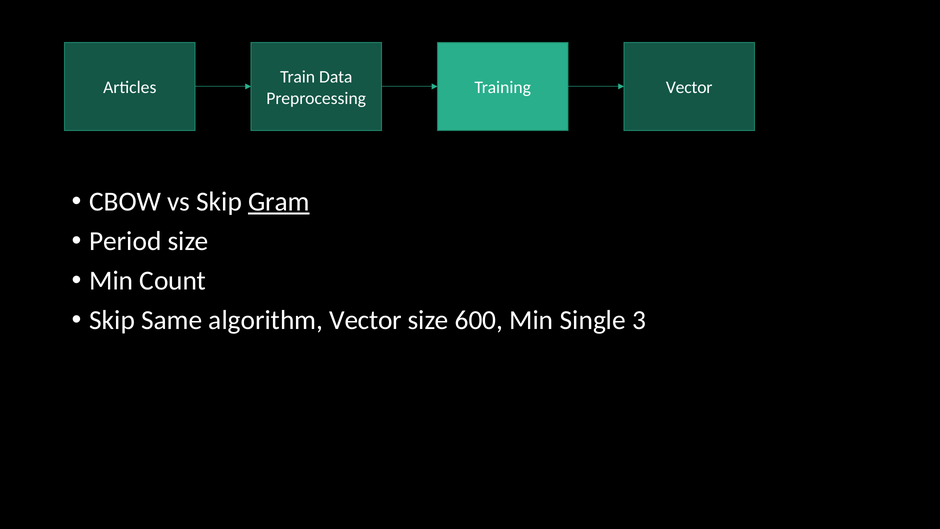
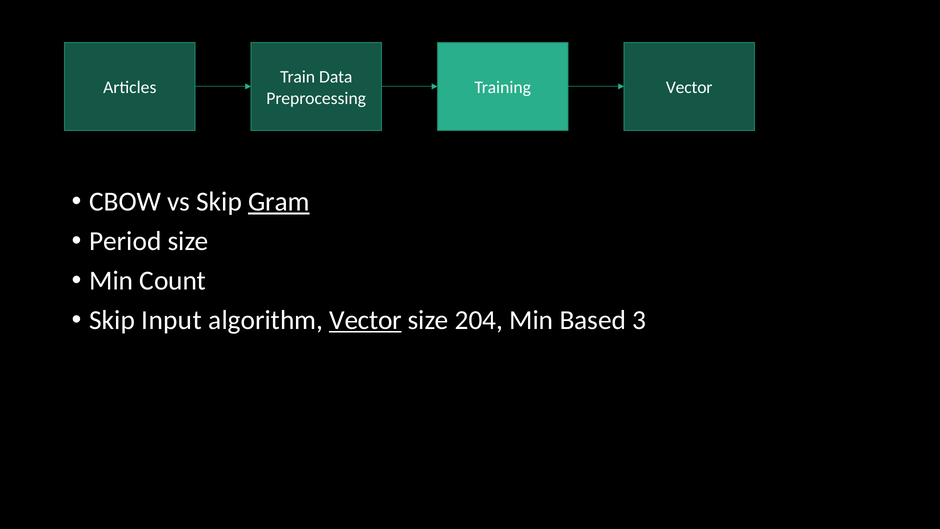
Same: Same -> Input
Vector at (366, 320) underline: none -> present
600: 600 -> 204
Single: Single -> Based
